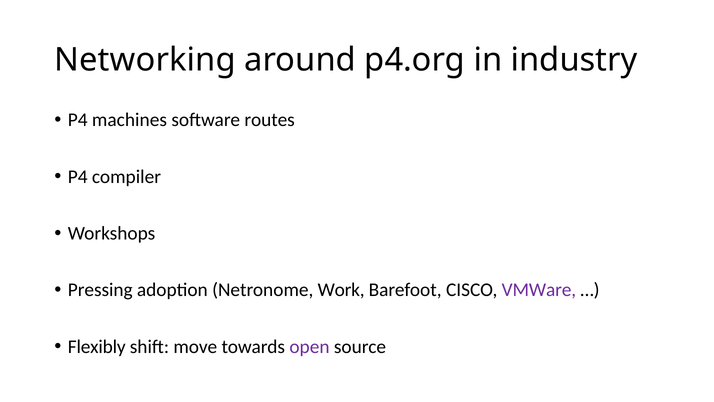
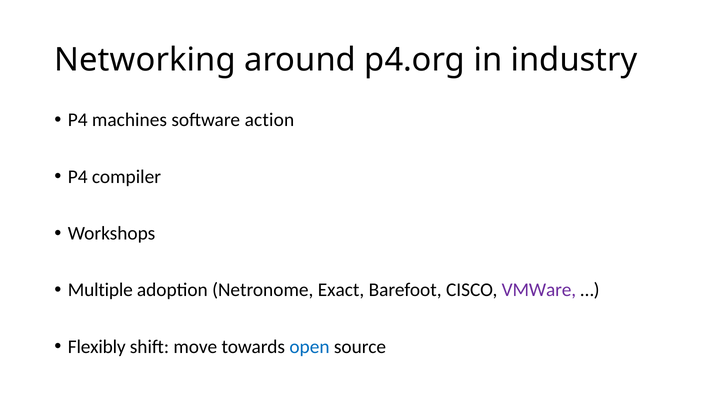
routes: routes -> action
Pressing: Pressing -> Multiple
Work: Work -> Exact
open colour: purple -> blue
